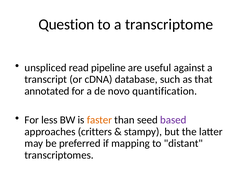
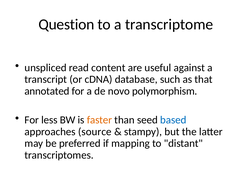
pipeline: pipeline -> content
quantification: quantification -> polymorphism
based colour: purple -> blue
critters: critters -> source
